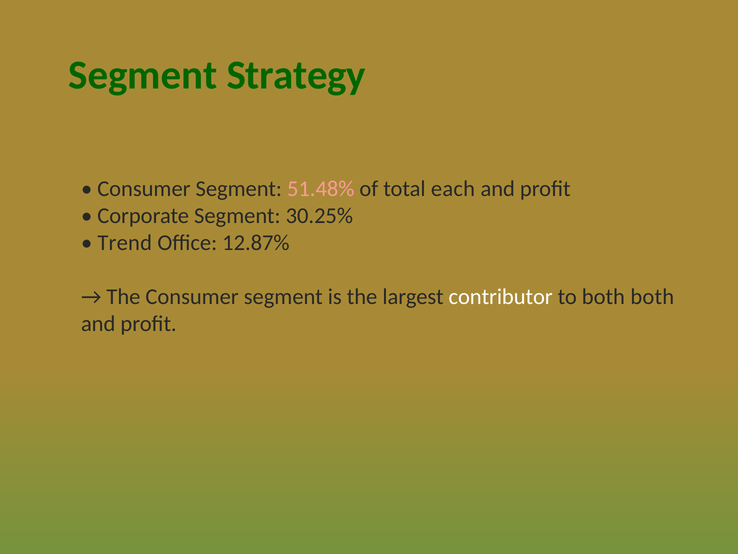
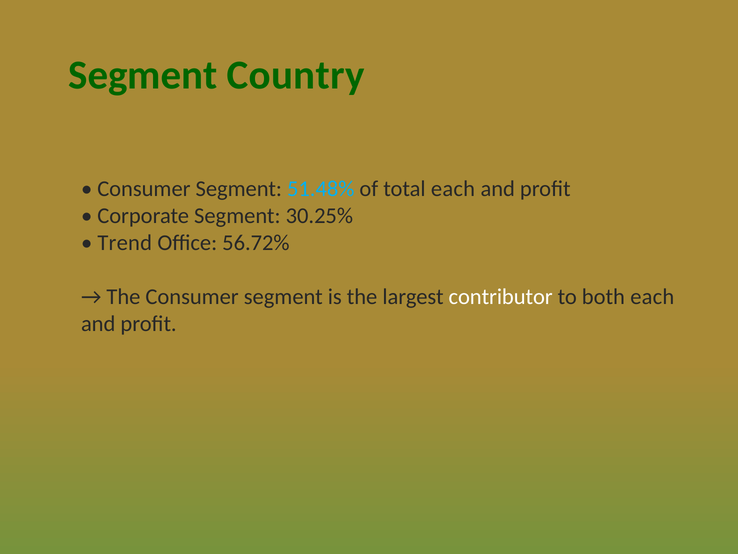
Strategy: Strategy -> Country
51.48% colour: pink -> light blue
12.87%: 12.87% -> 56.72%
both both: both -> each
